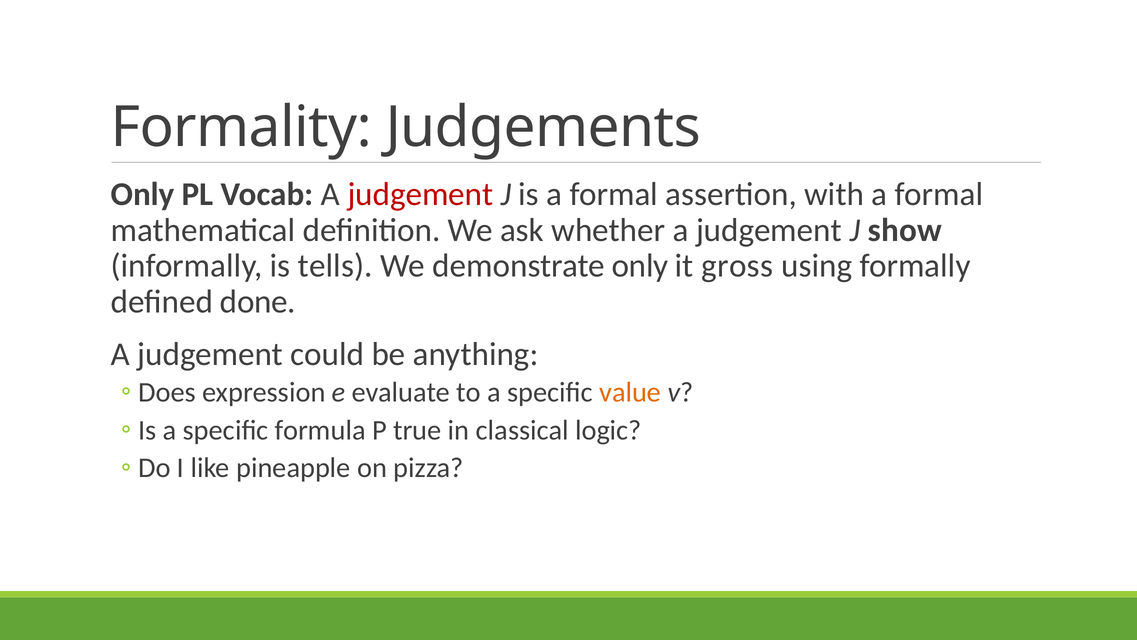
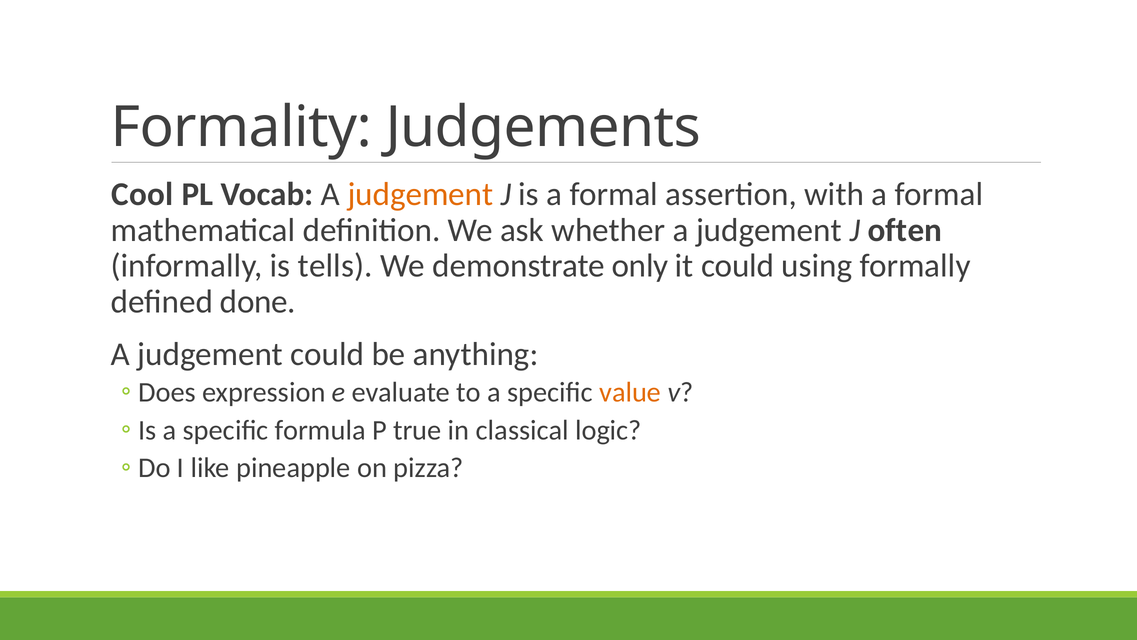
Only at (143, 194): Only -> Cool
judgement at (420, 194) colour: red -> orange
show: show -> often
it gross: gross -> could
